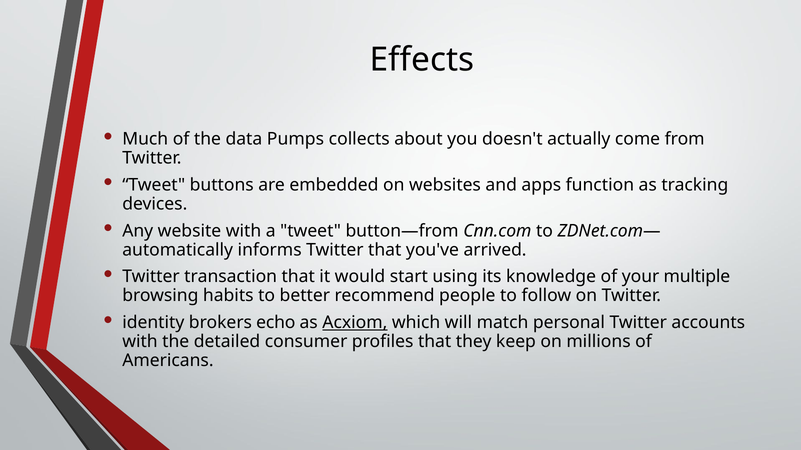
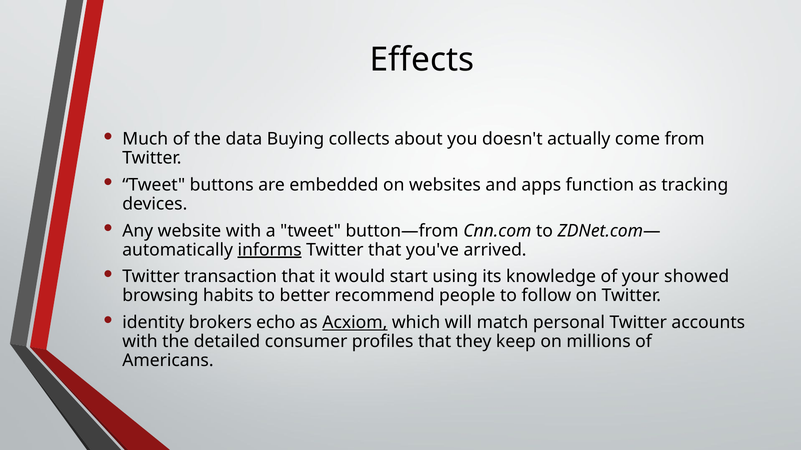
Pumps: Pumps -> Buying
informs underline: none -> present
multiple: multiple -> showed
